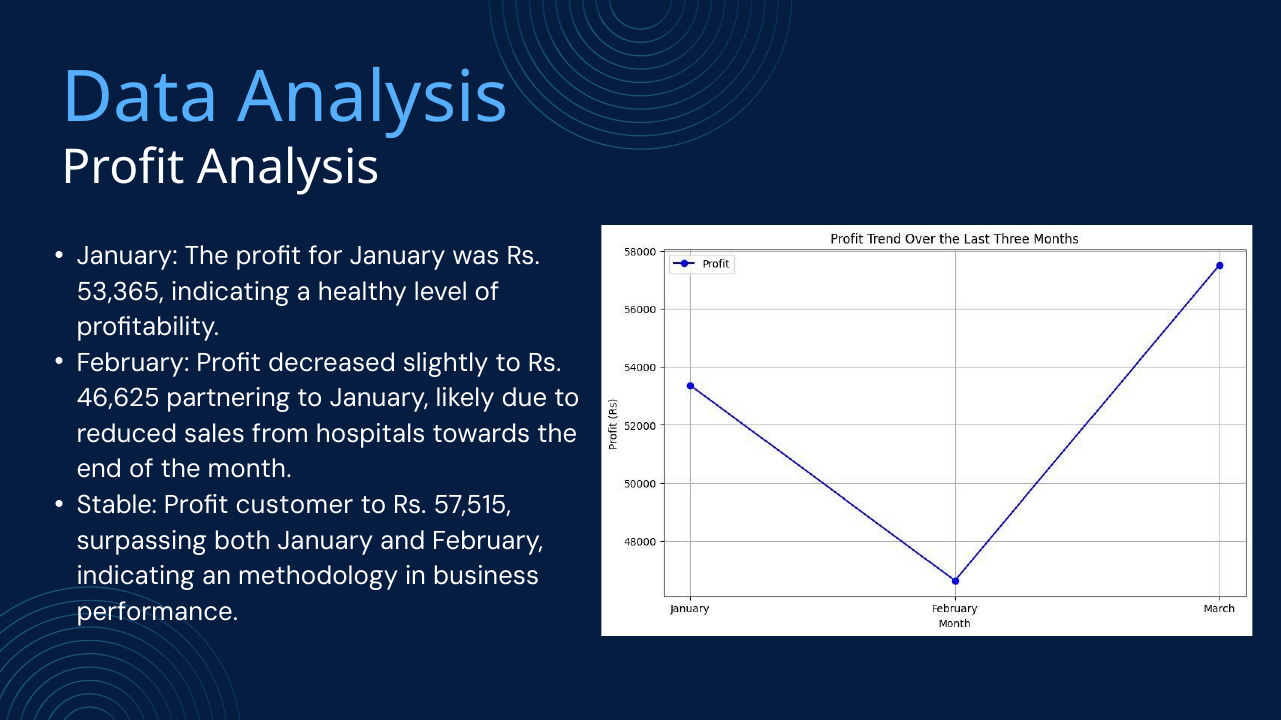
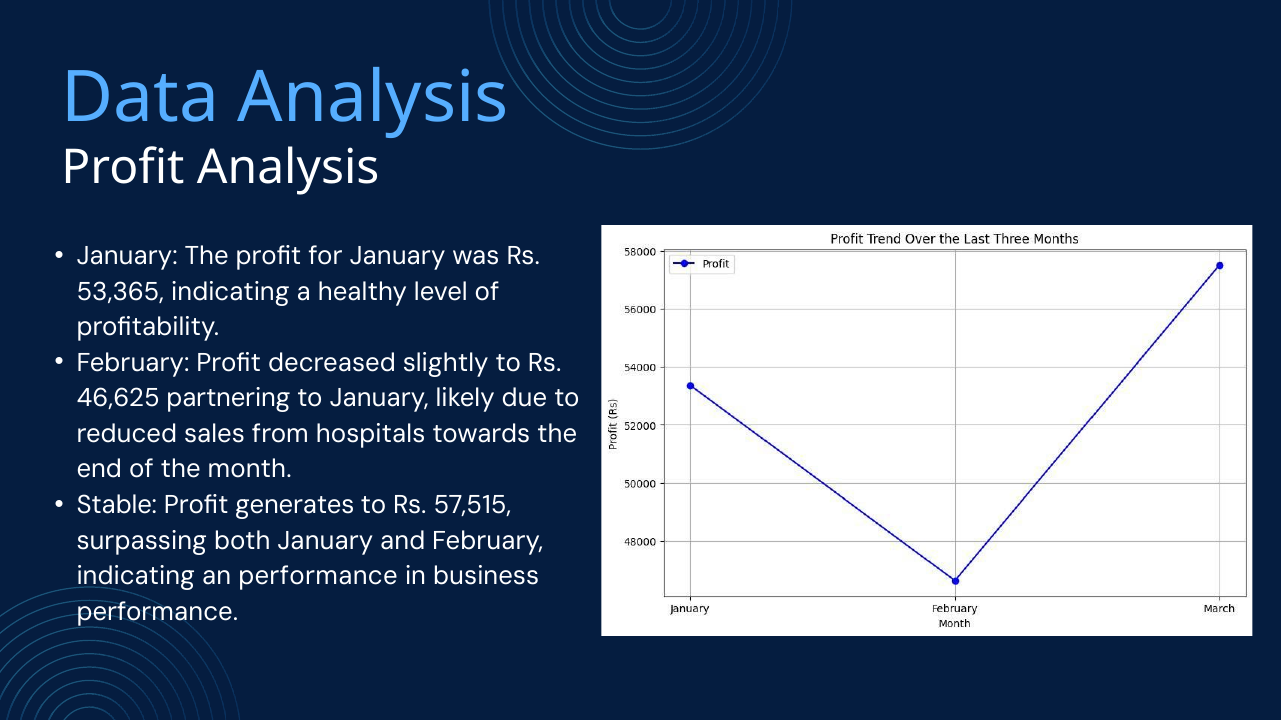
customer: customer -> generates
an methodology: methodology -> performance
